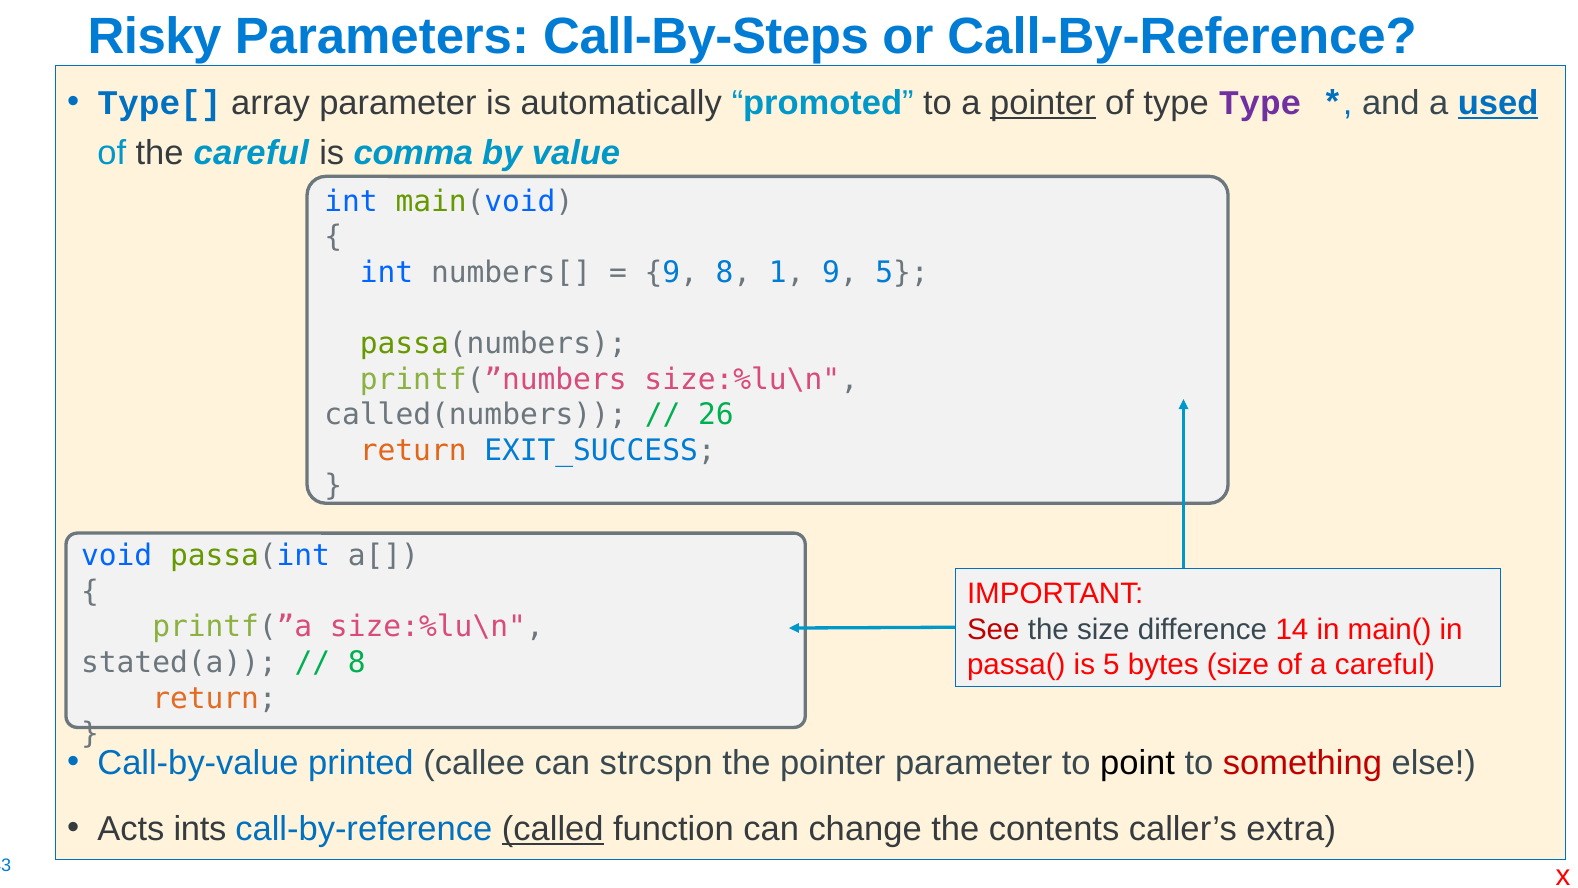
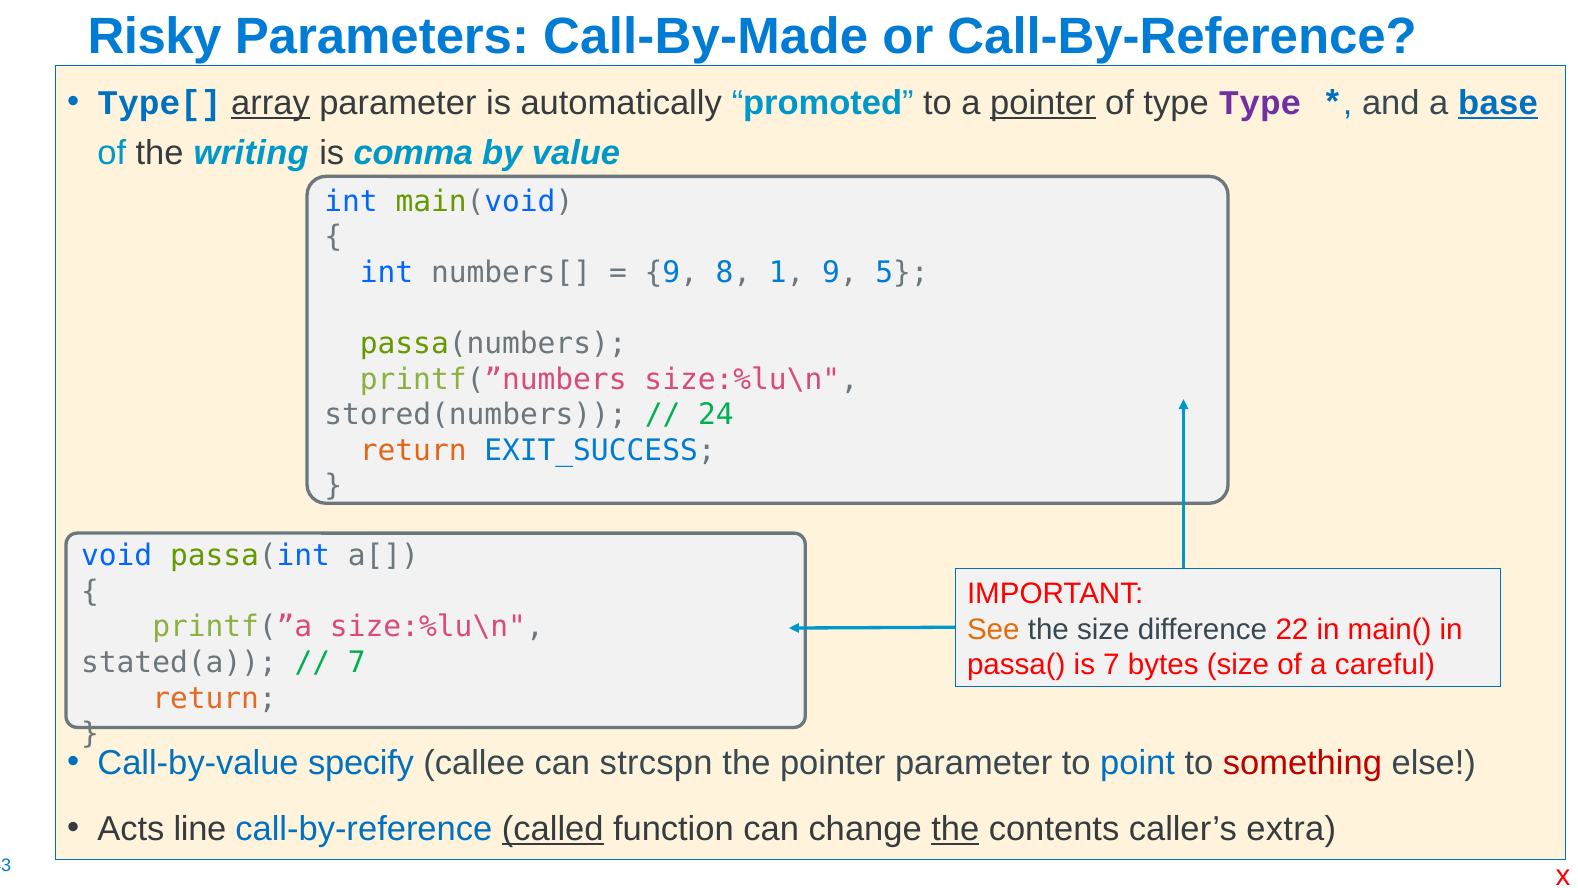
Call-By-Steps: Call-By-Steps -> Call-By-Made
array underline: none -> present
used: used -> base
the careful: careful -> writing
called(numbers: called(numbers -> stored(numbers
26: 26 -> 24
See colour: red -> orange
14: 14 -> 22
8 at (357, 662): 8 -> 7
is 5: 5 -> 7
printed: printed -> specify
point colour: black -> blue
ints: ints -> line
the at (955, 829) underline: none -> present
